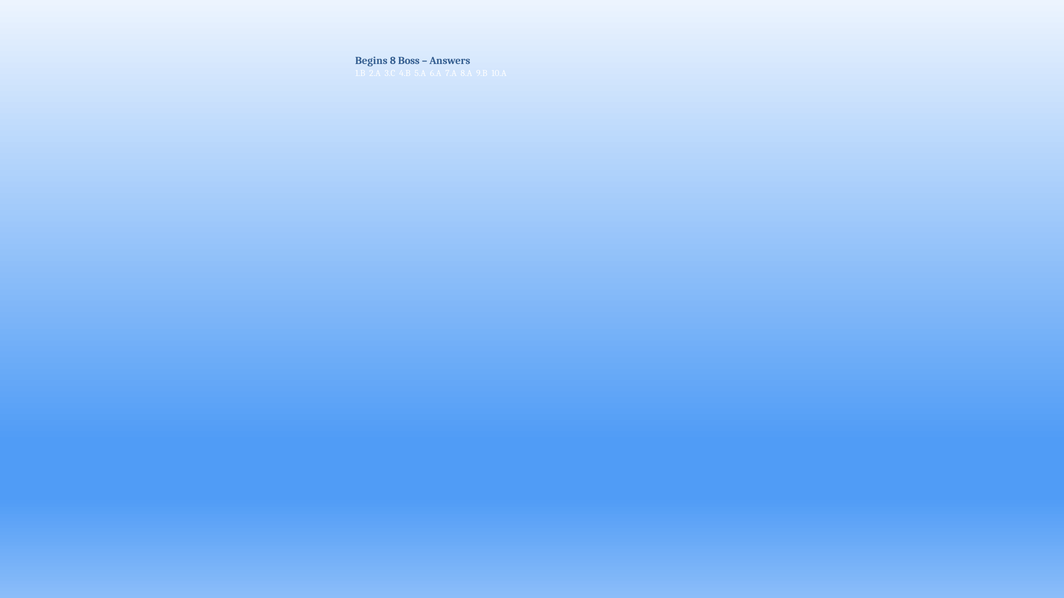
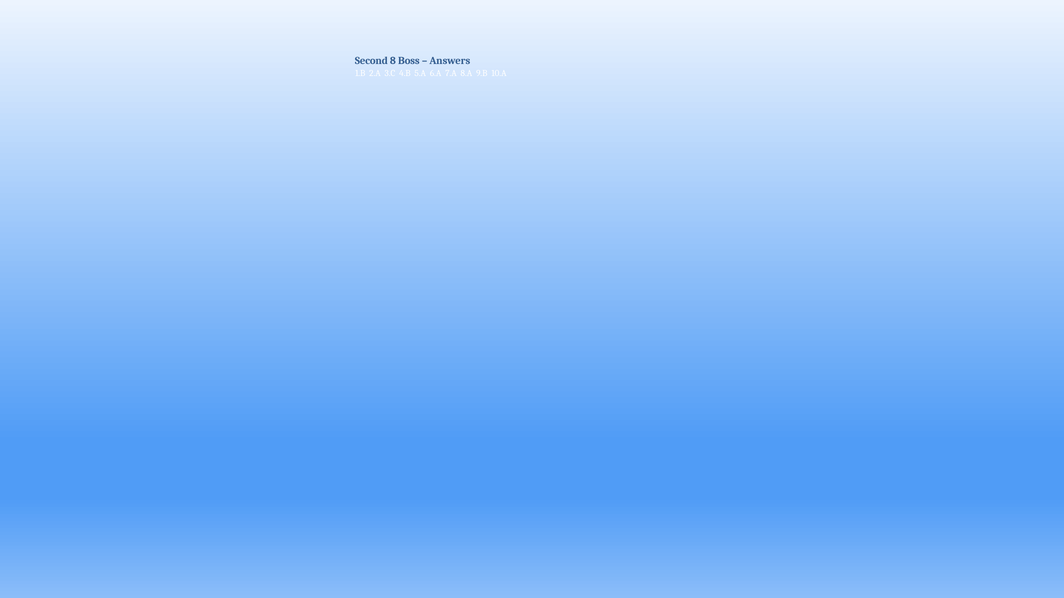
Begins: Begins -> Second
